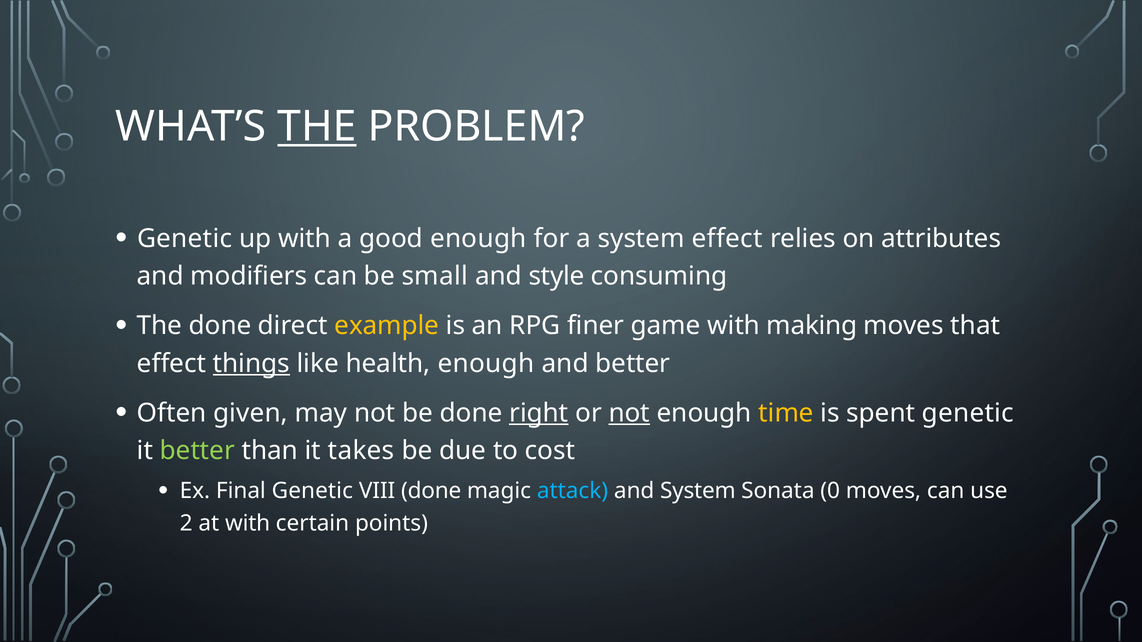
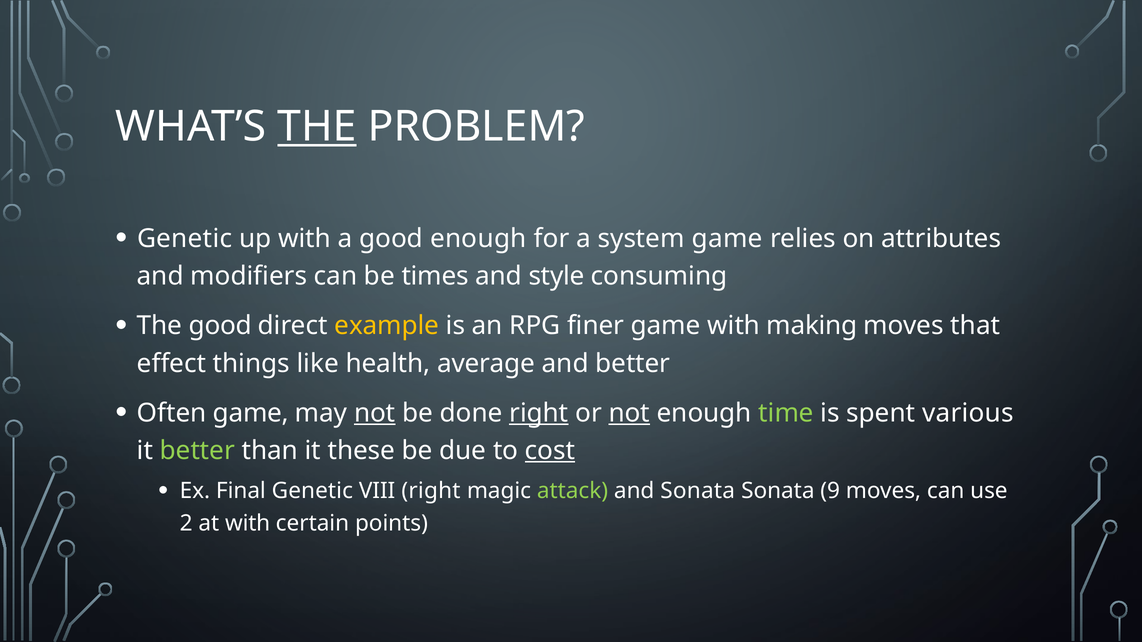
system effect: effect -> game
small: small -> times
The done: done -> good
things underline: present -> none
health enough: enough -> average
Often given: given -> game
not at (375, 413) underline: none -> present
time colour: yellow -> light green
spent genetic: genetic -> various
takes: takes -> these
cost underline: none -> present
VIII done: done -> right
attack colour: light blue -> light green
and System: System -> Sonata
0: 0 -> 9
